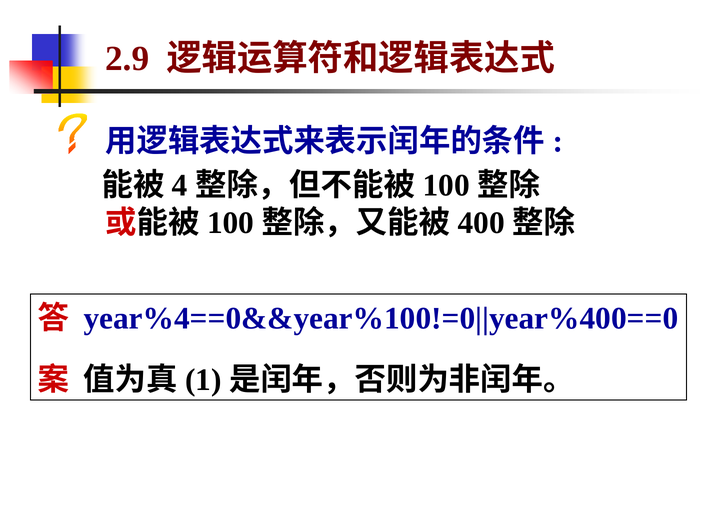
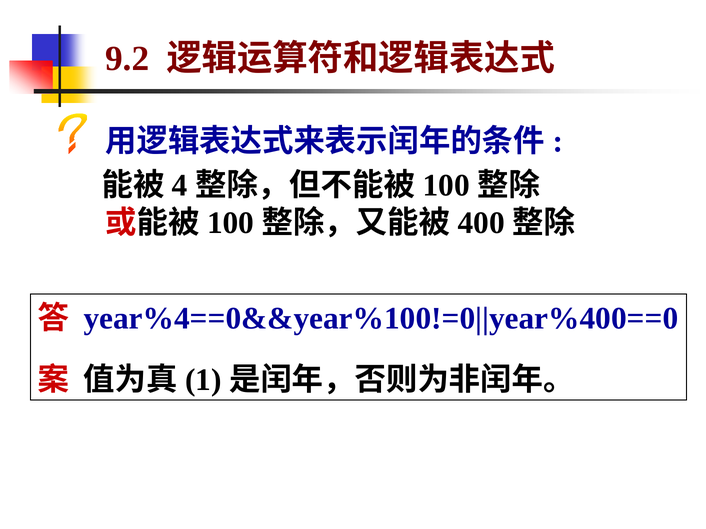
2.9: 2.9 -> 9.2
